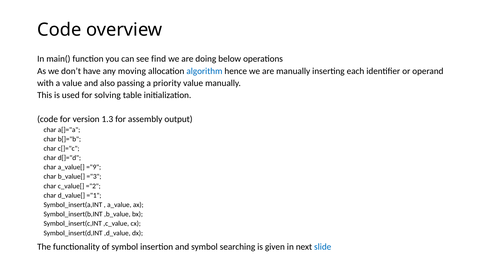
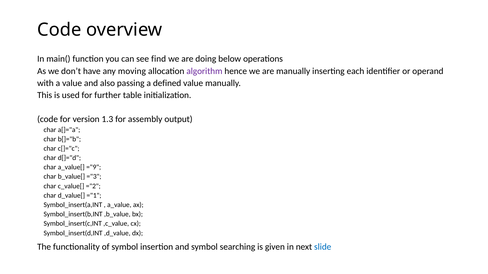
algorithm colour: blue -> purple
priority: priority -> defined
solving: solving -> further
